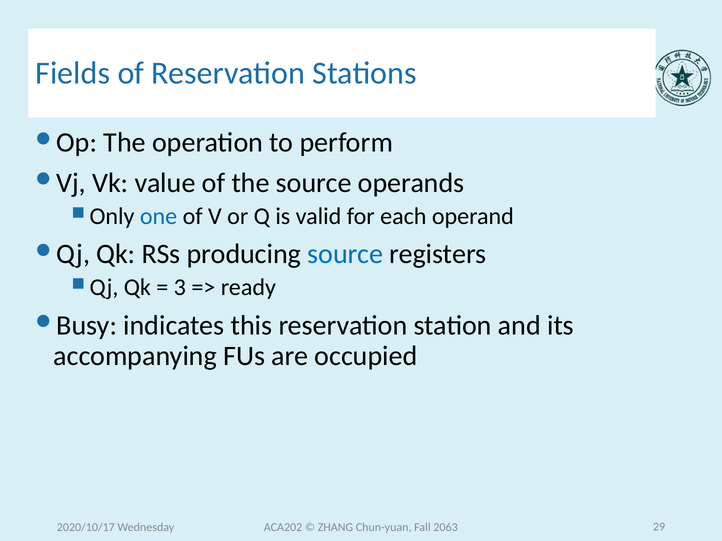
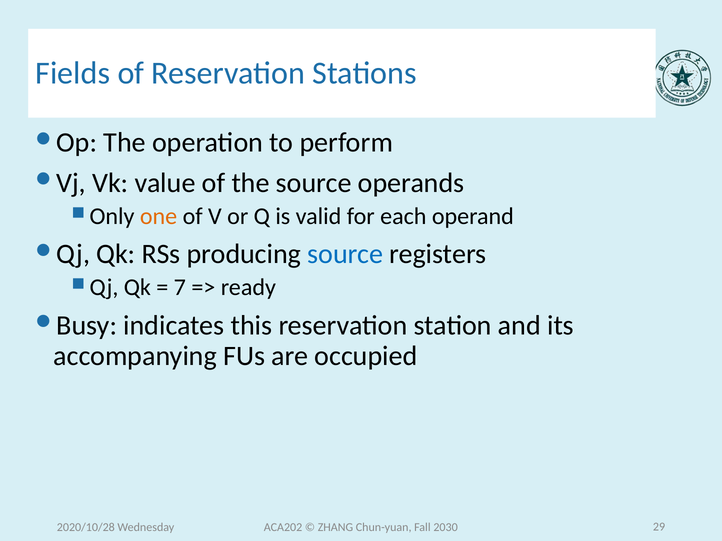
one colour: blue -> orange
3: 3 -> 7
2020/10/17: 2020/10/17 -> 2020/10/28
2063: 2063 -> 2030
